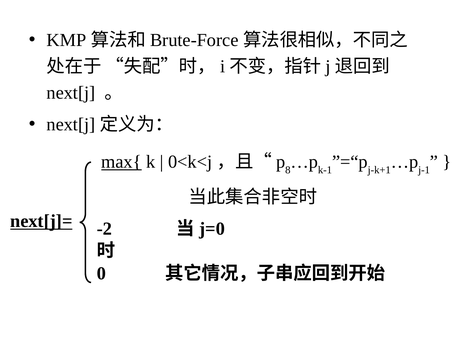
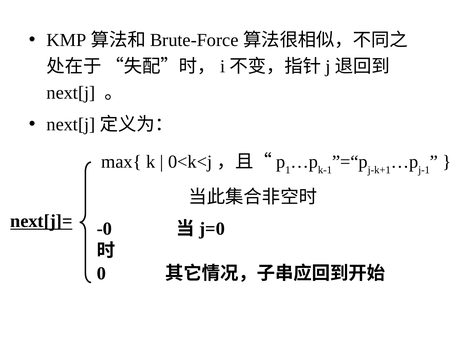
max{ underline: present -> none
8: 8 -> 1
-2: -2 -> -0
